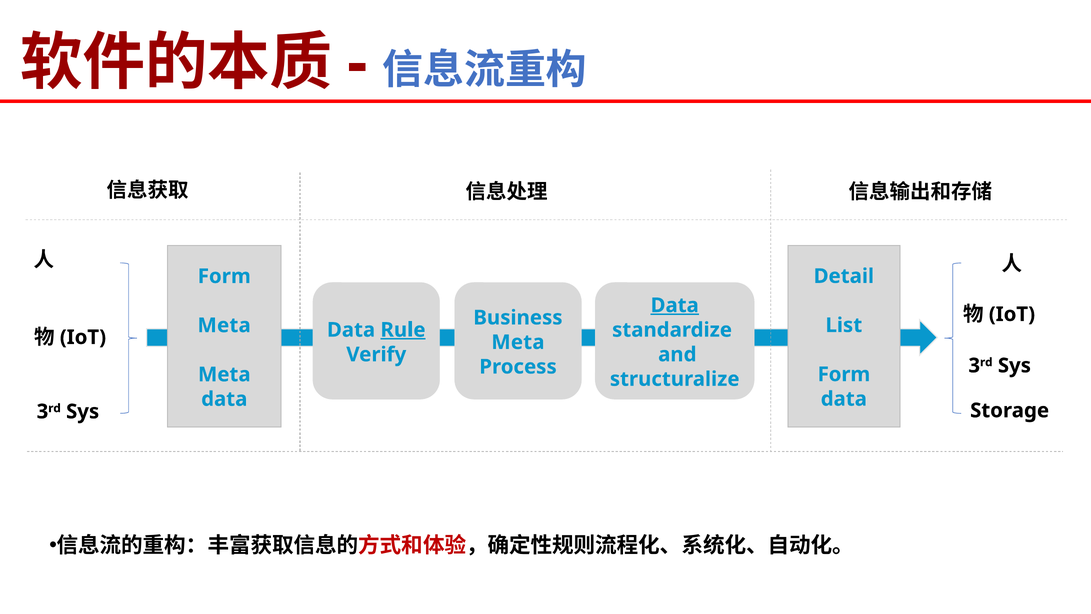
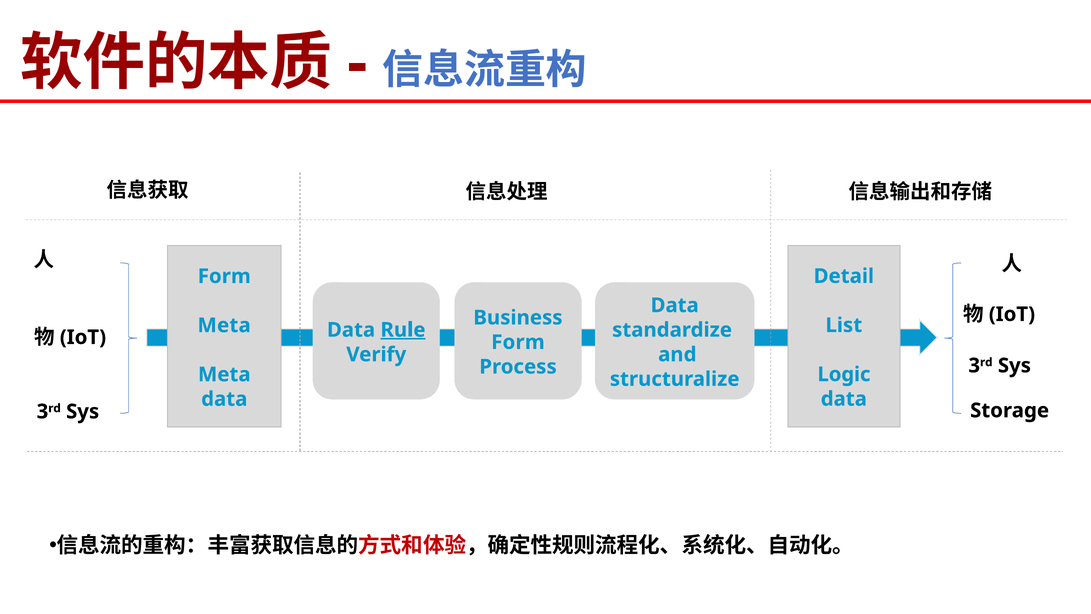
Data at (675, 305) underline: present -> none
Meta at (518, 342): Meta -> Form
Form at (844, 374): Form -> Logic
